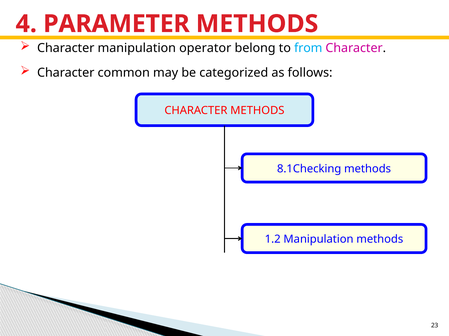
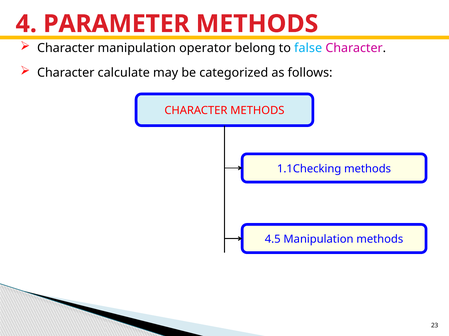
from: from -> false
common: common -> calculate
8.1Checking: 8.1Checking -> 1.1Checking
1.2: 1.2 -> 4.5
